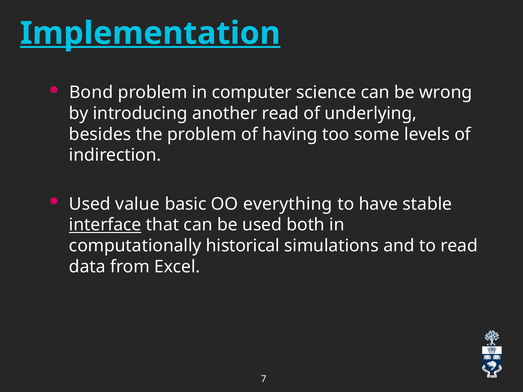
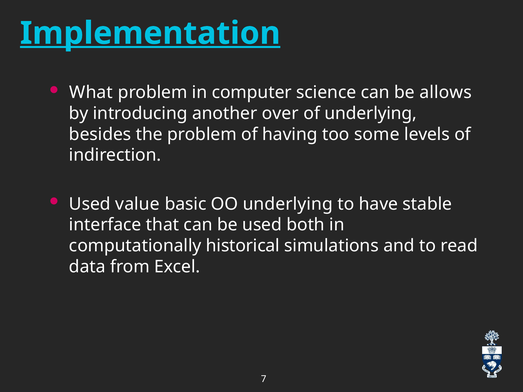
Bond: Bond -> What
wrong: wrong -> allows
another read: read -> over
OO everything: everything -> underlying
interface underline: present -> none
